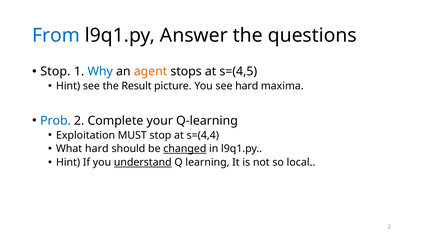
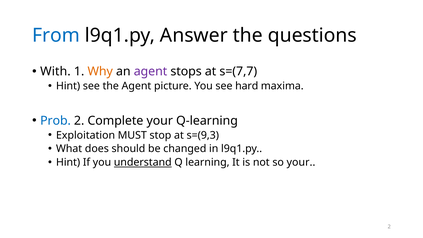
Stop at (55, 72): Stop -> With
Why colour: blue -> orange
agent at (151, 72) colour: orange -> purple
s=(4,5: s=(4,5 -> s=(7,7
the Result: Result -> Agent
s=(4,4: s=(4,4 -> s=(9,3
What hard: hard -> does
changed underline: present -> none
so local: local -> your
